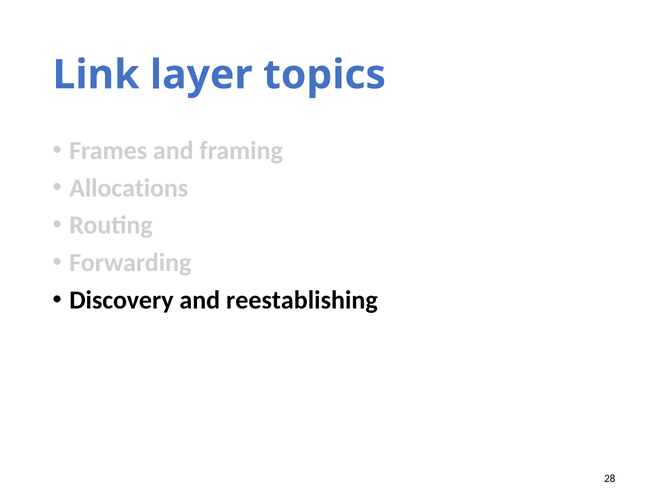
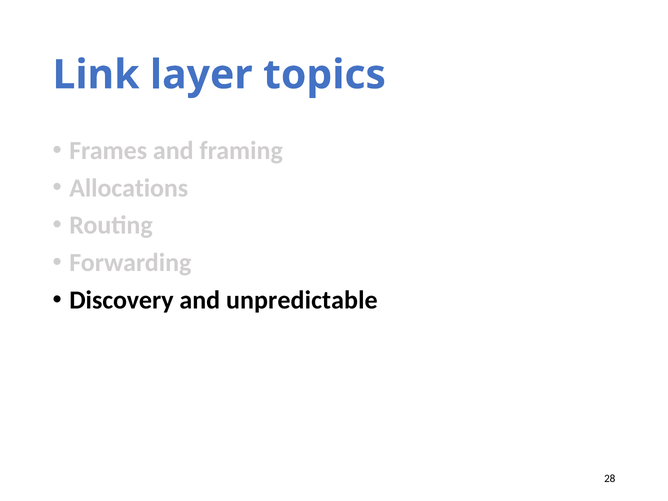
reestablishing: reestablishing -> unpredictable
